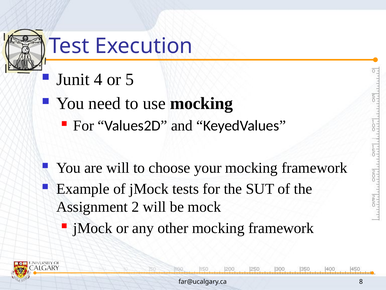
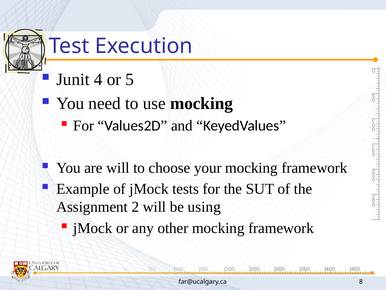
mock: mock -> using
